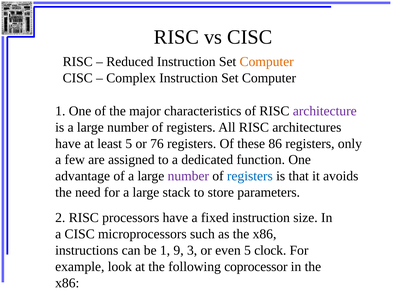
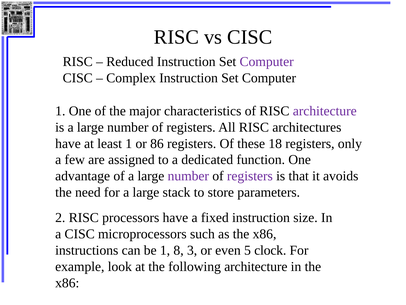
Computer at (267, 62) colour: orange -> purple
least 5: 5 -> 1
76: 76 -> 86
86: 86 -> 18
registers at (250, 176) colour: blue -> purple
9: 9 -> 8
following coprocessor: coprocessor -> architecture
